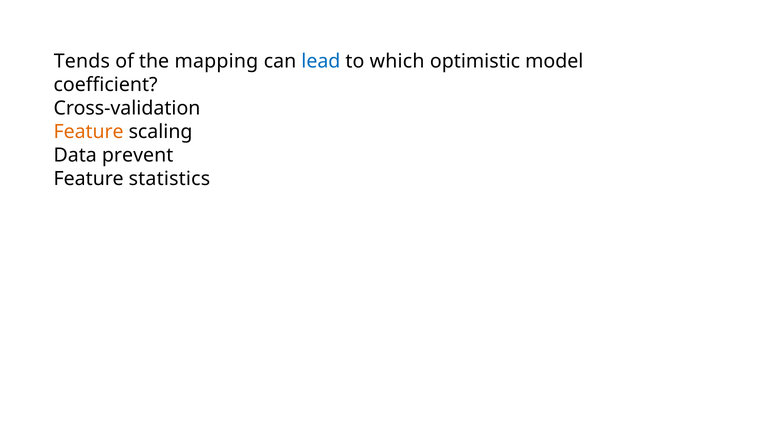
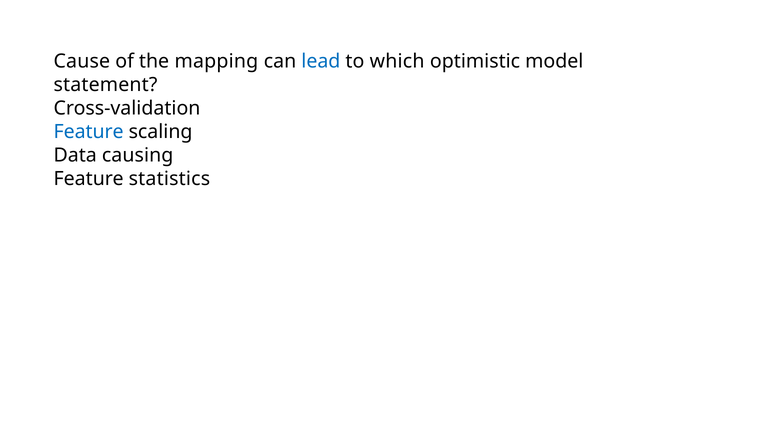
Tends: Tends -> Cause
coefficient: coefficient -> statement
Feature at (89, 132) colour: orange -> blue
prevent: prevent -> causing
